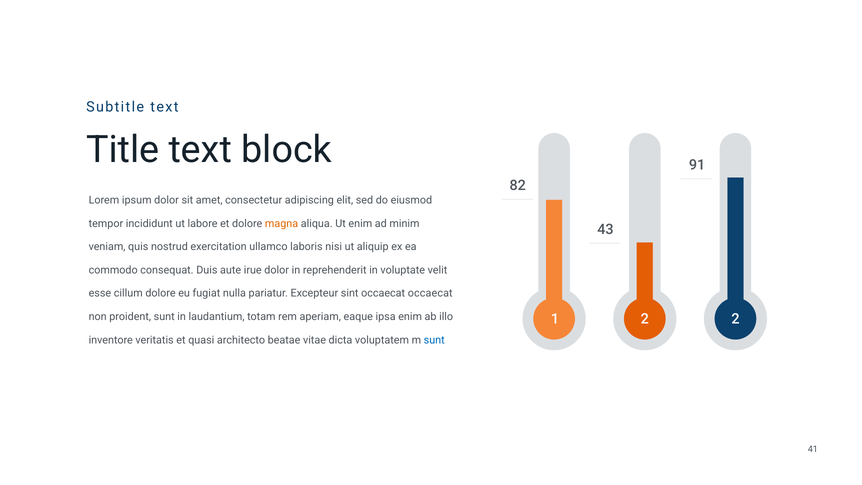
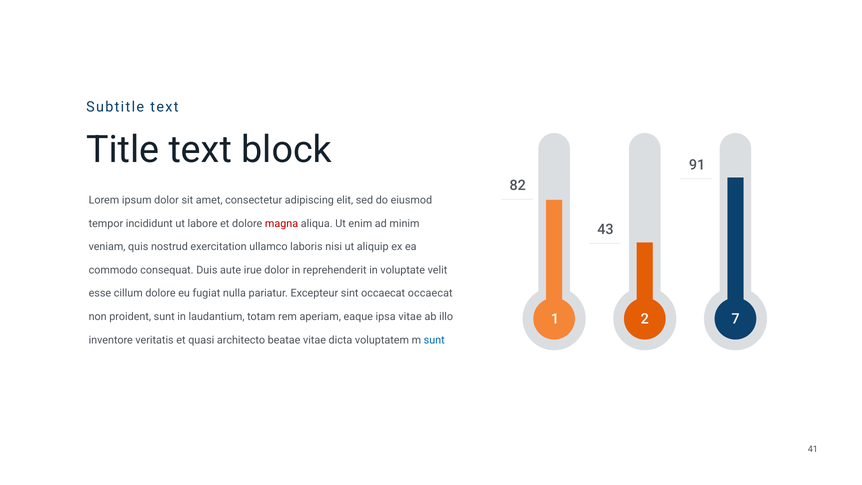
magna colour: orange -> red
ipsa enim: enim -> vitae
2 2: 2 -> 7
